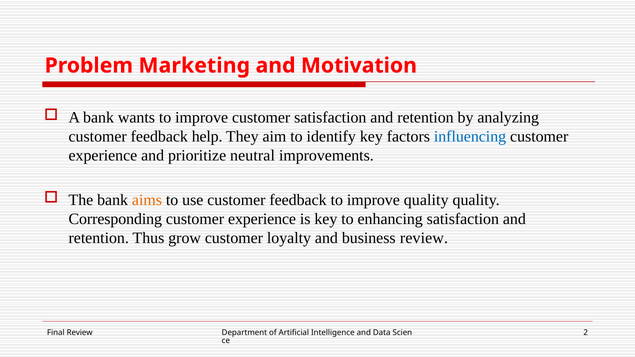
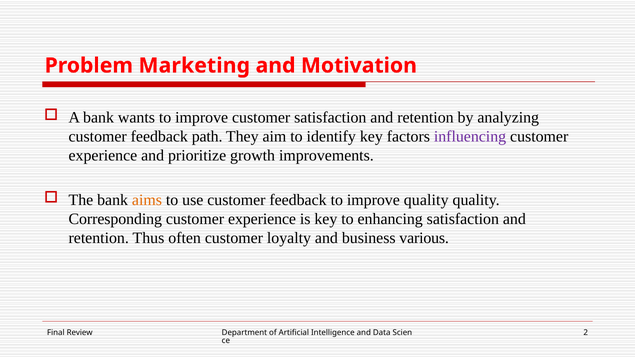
help: help -> path
influencing colour: blue -> purple
neutral: neutral -> growth
grow: grow -> often
business review: review -> various
